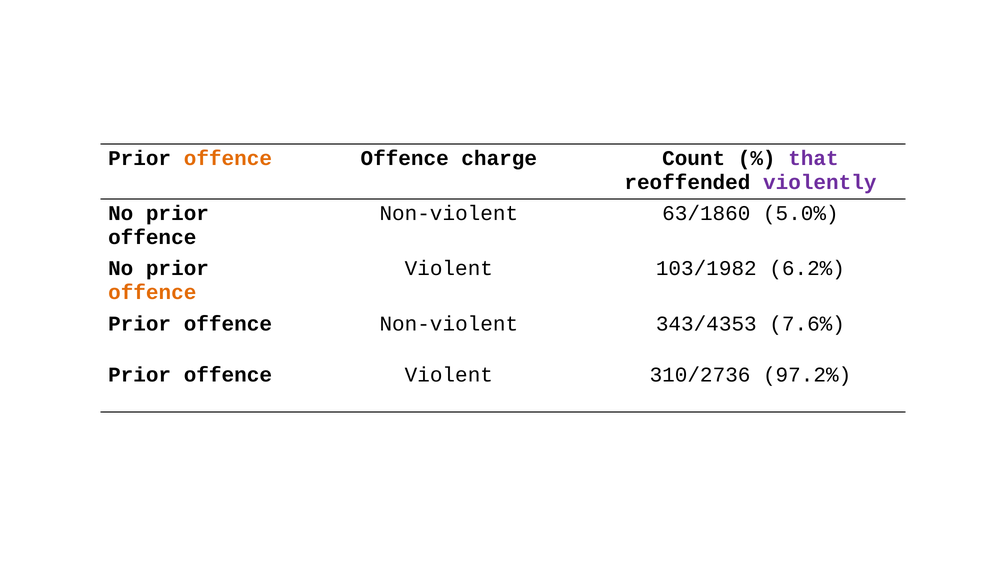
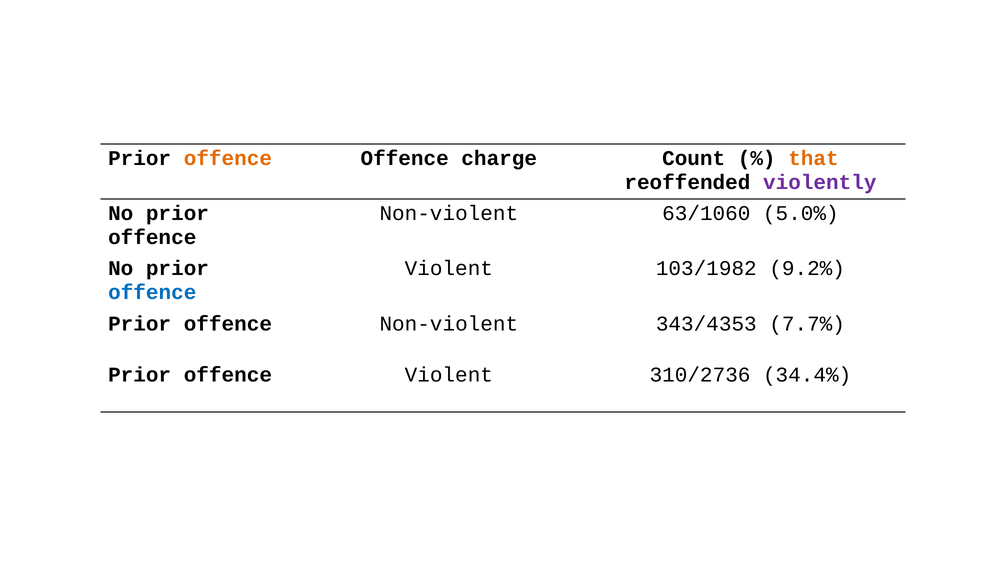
that colour: purple -> orange
63/1860: 63/1860 -> 63/1060
6.2%: 6.2% -> 9.2%
offence at (152, 292) colour: orange -> blue
7.6%: 7.6% -> 7.7%
97.2%: 97.2% -> 34.4%
